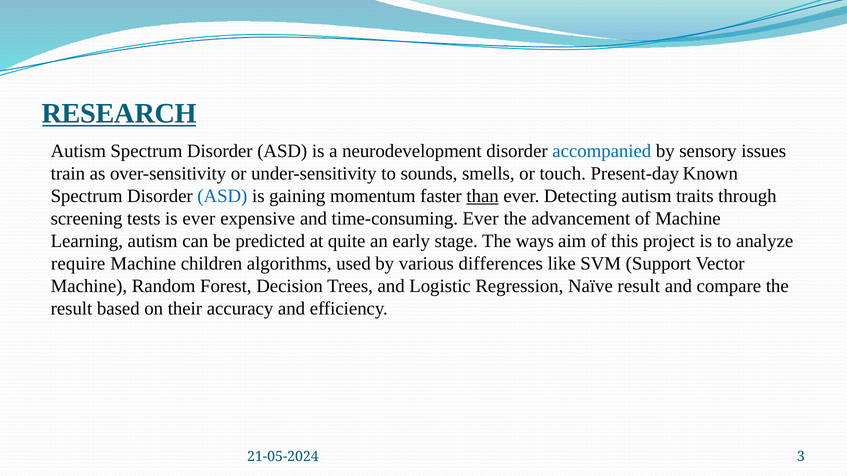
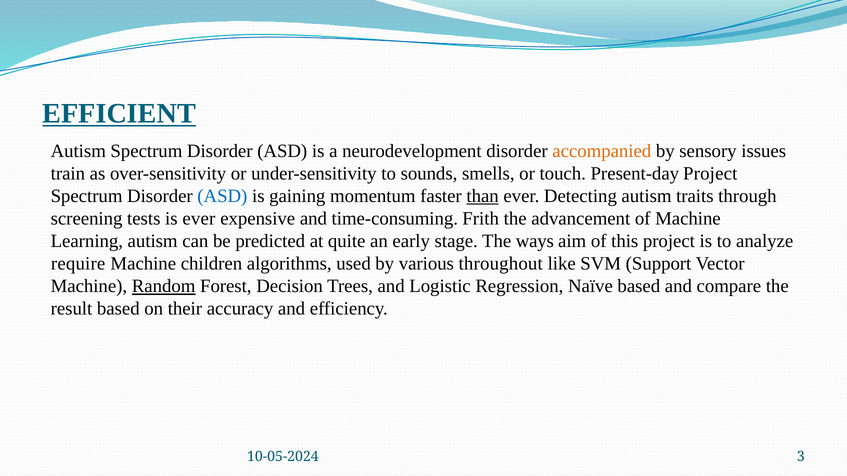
RESEARCH: RESEARCH -> EFFICIENT
accompanied colour: blue -> orange
Present-day Known: Known -> Project
time-consuming Ever: Ever -> Frith
differences: differences -> throughout
Random underline: none -> present
Naïve result: result -> based
21-05-2024: 21-05-2024 -> 10-05-2024
